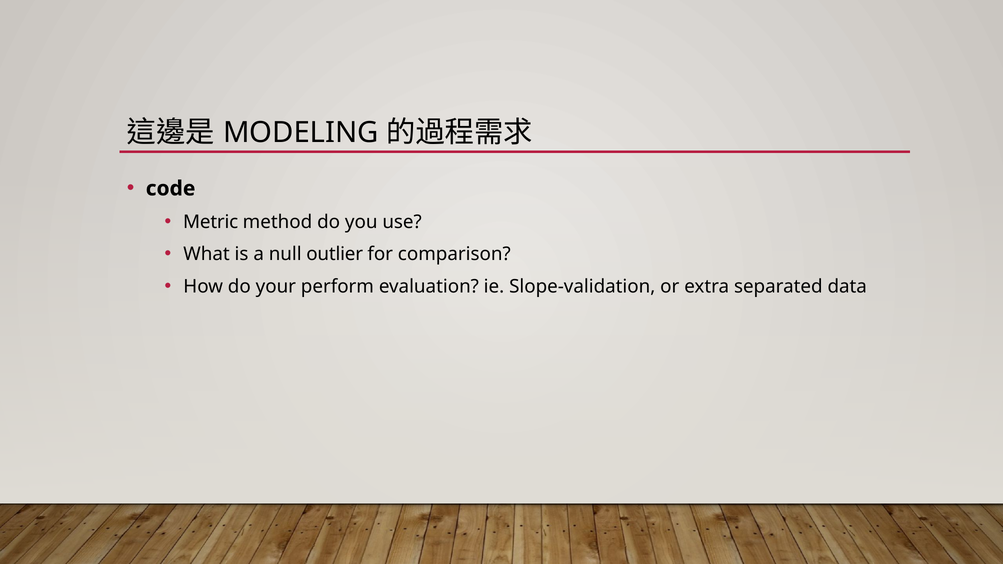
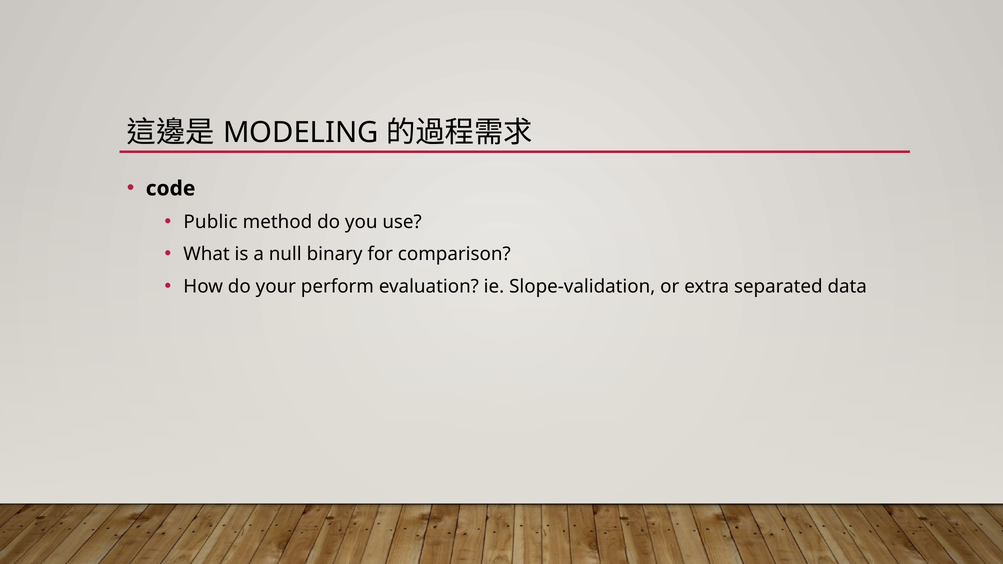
Metric: Metric -> Public
outlier: outlier -> binary
